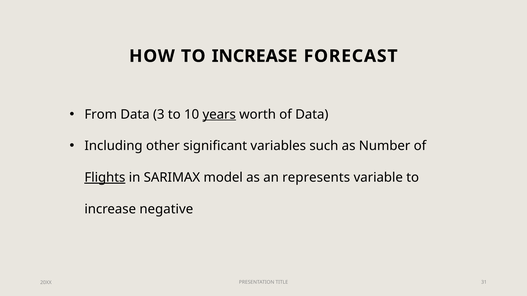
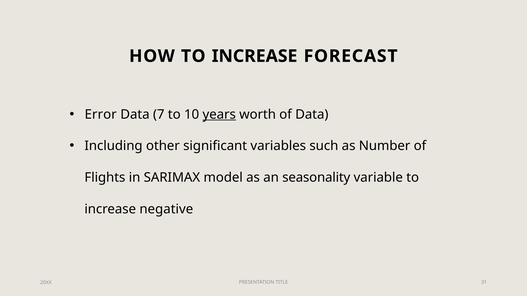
From: From -> Error
3: 3 -> 7
Flights underline: present -> none
represents: represents -> seasonality
